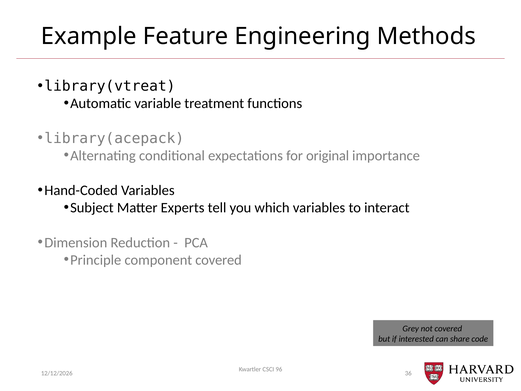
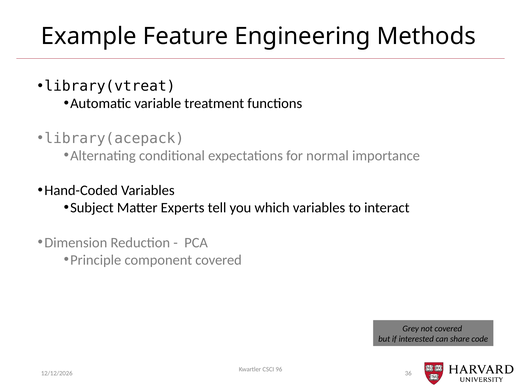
original: original -> normal
